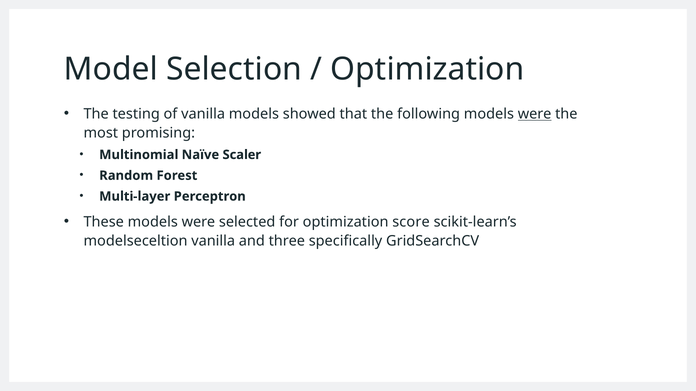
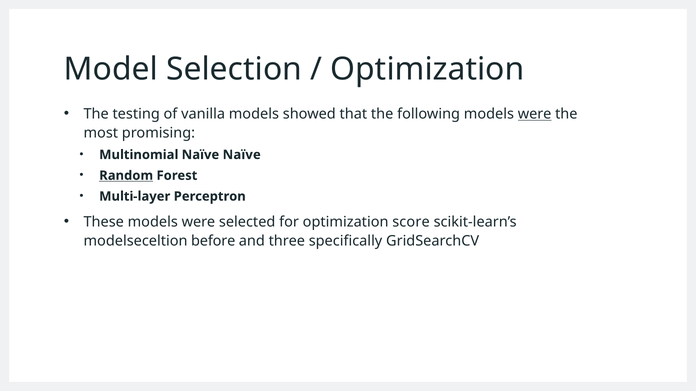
Naïve Scaler: Scaler -> Naïve
Random underline: none -> present
modelseceltion vanilla: vanilla -> before
